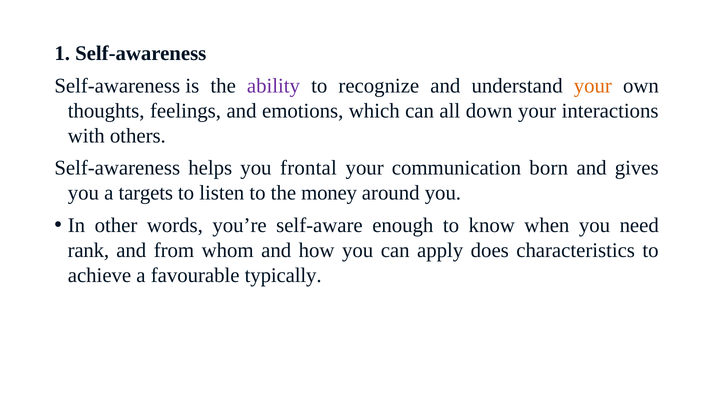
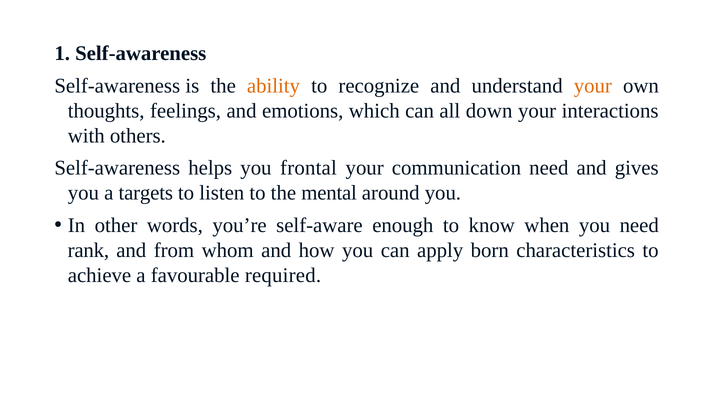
ability colour: purple -> orange
communication born: born -> need
money: money -> mental
does: does -> born
typically: typically -> required
